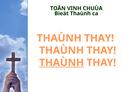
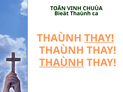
THAY at (99, 38) underline: none -> present
